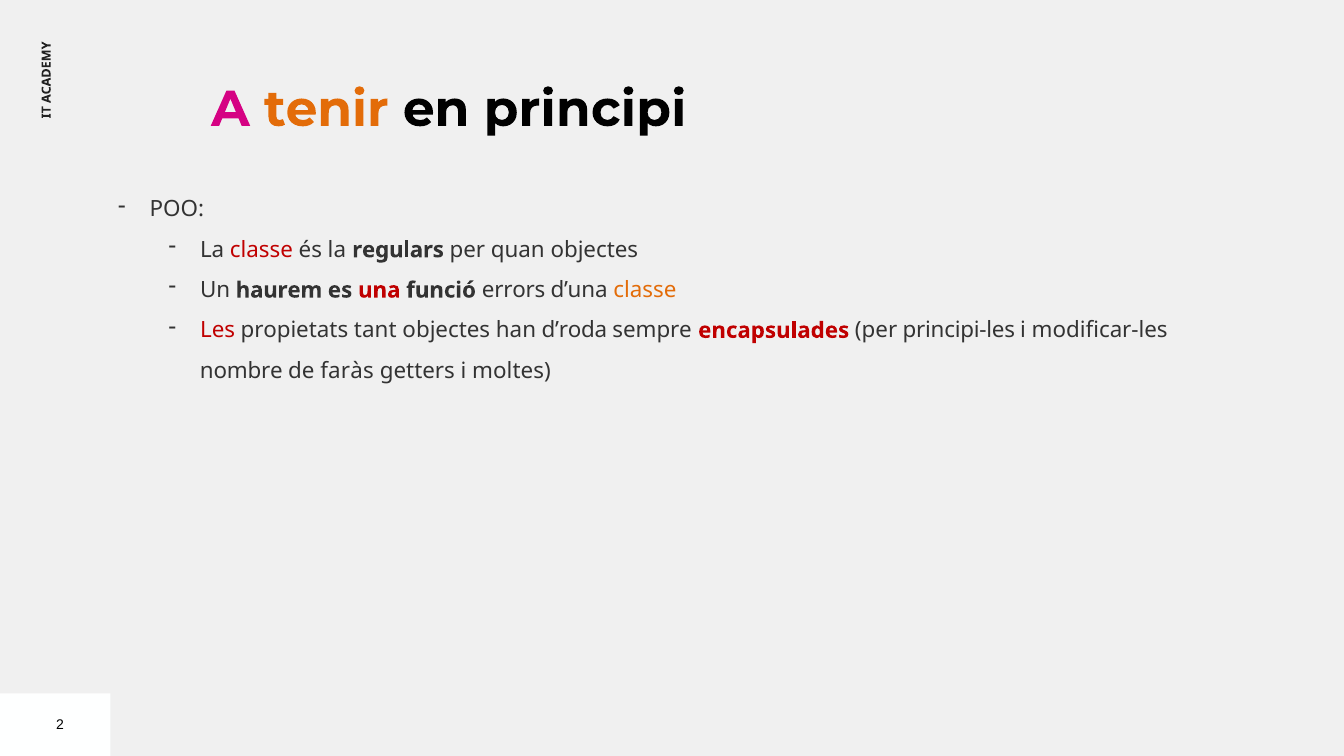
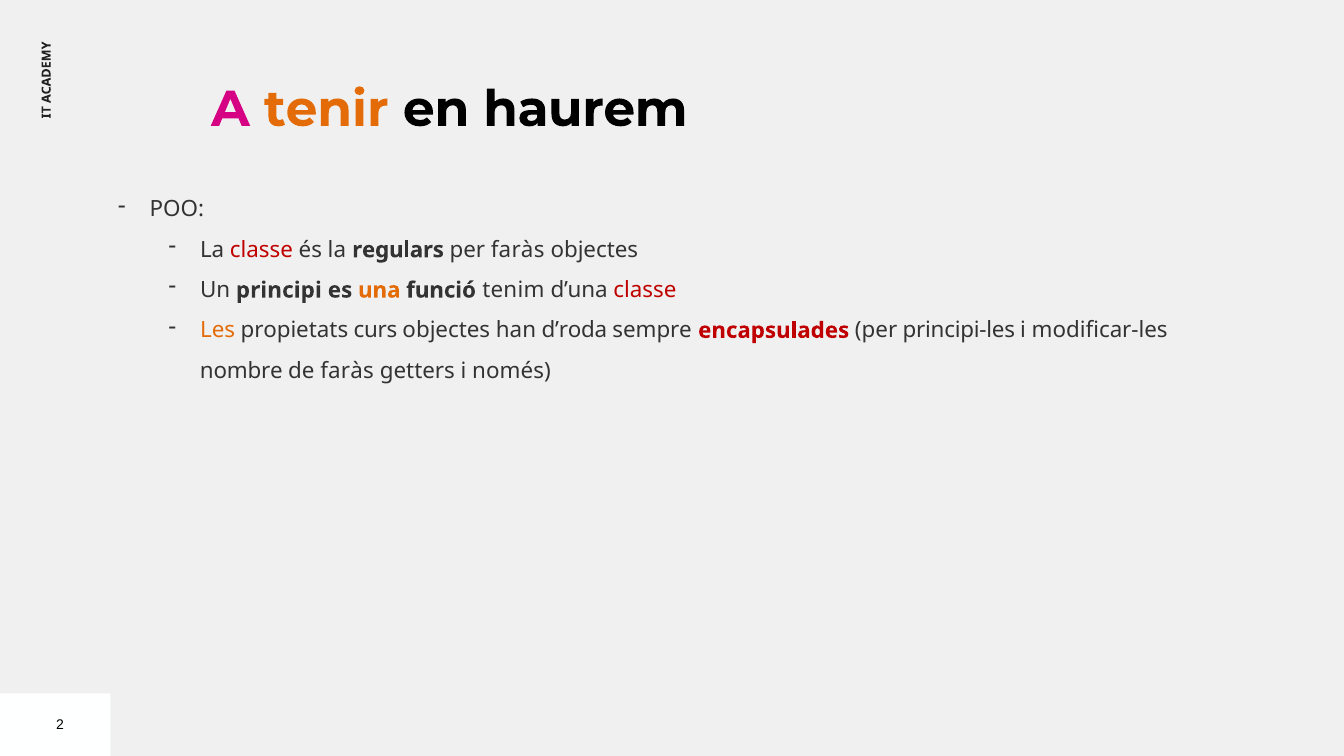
principi: principi -> haurem
per quan: quan -> faràs
haurem: haurem -> principi
una colour: red -> orange
errors: errors -> tenim
classe at (645, 290) colour: orange -> red
Les colour: red -> orange
tant: tant -> curs
moltes: moltes -> només
